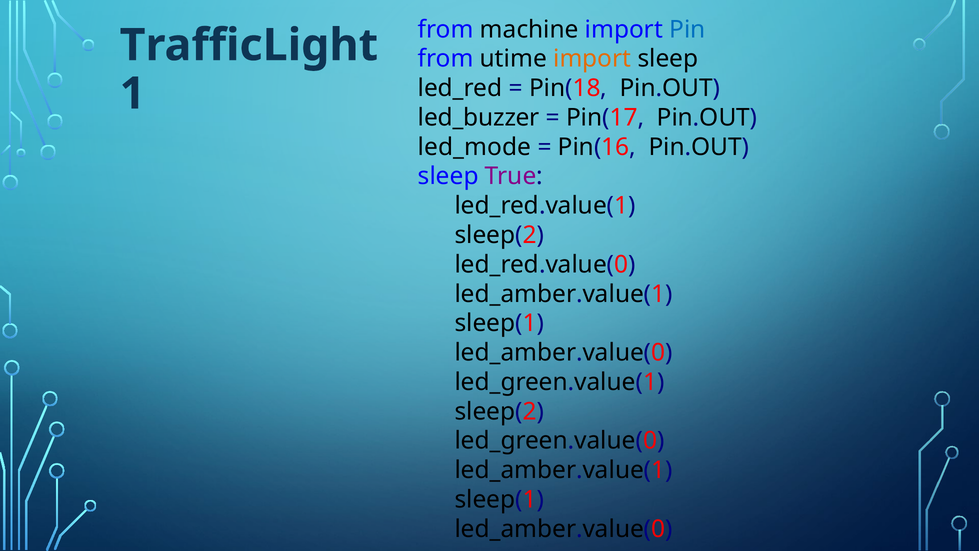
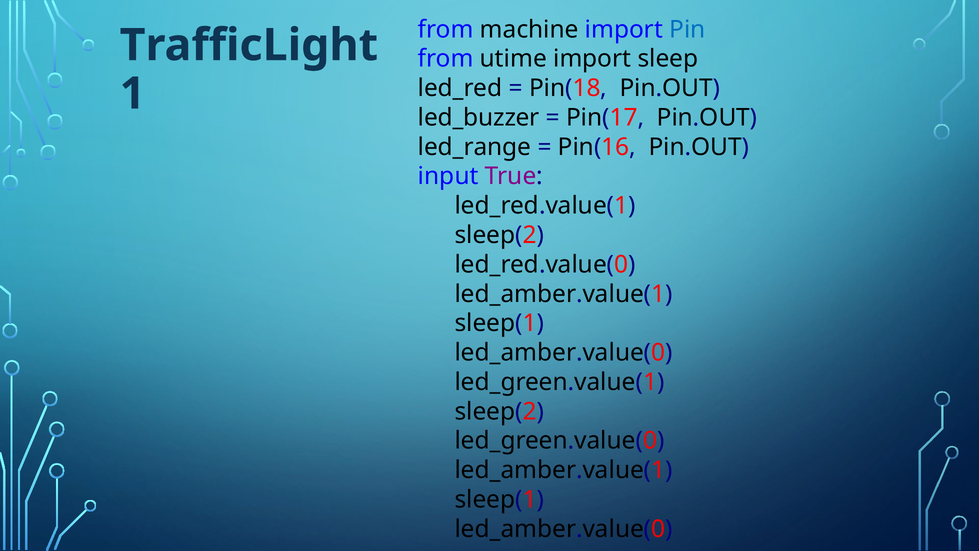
import at (592, 59) colour: orange -> black
led_mode: led_mode -> led_range
sleep at (448, 176): sleep -> input
